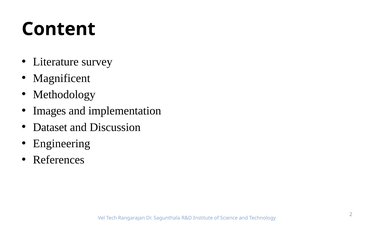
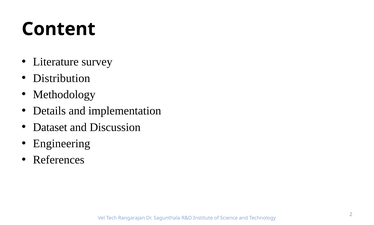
Magnificent: Magnificent -> Distribution
Images: Images -> Details
